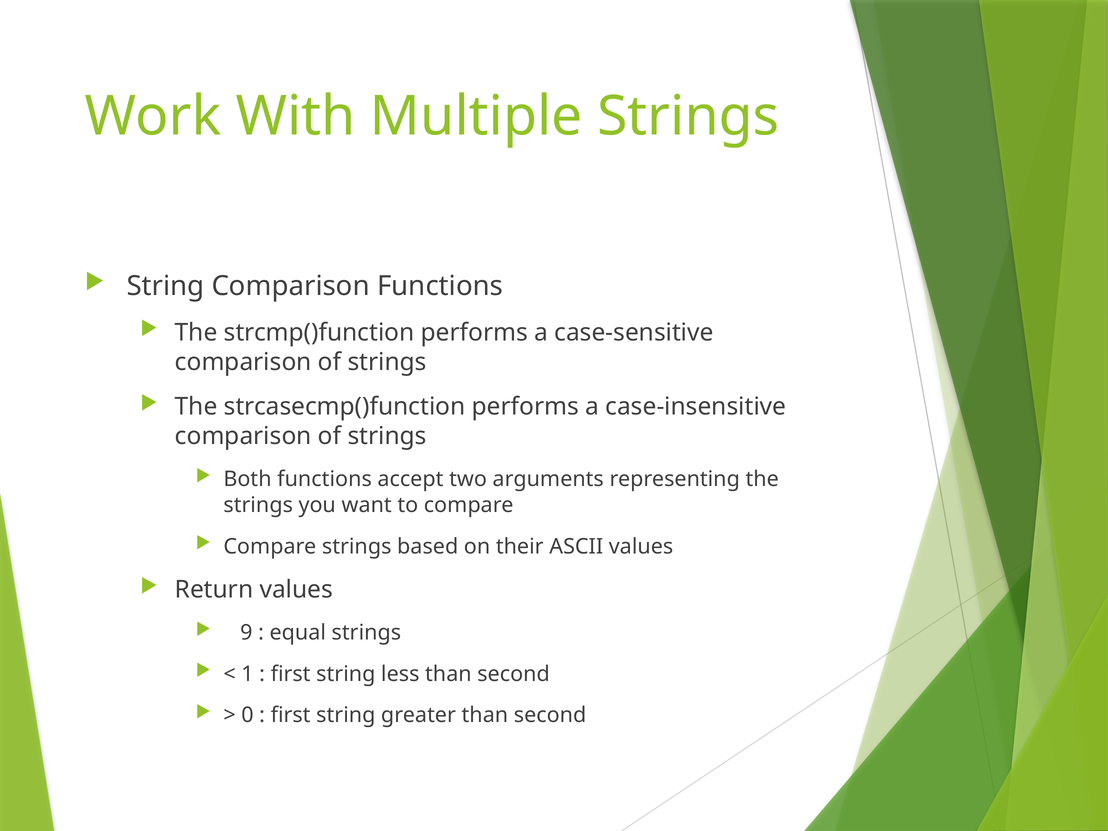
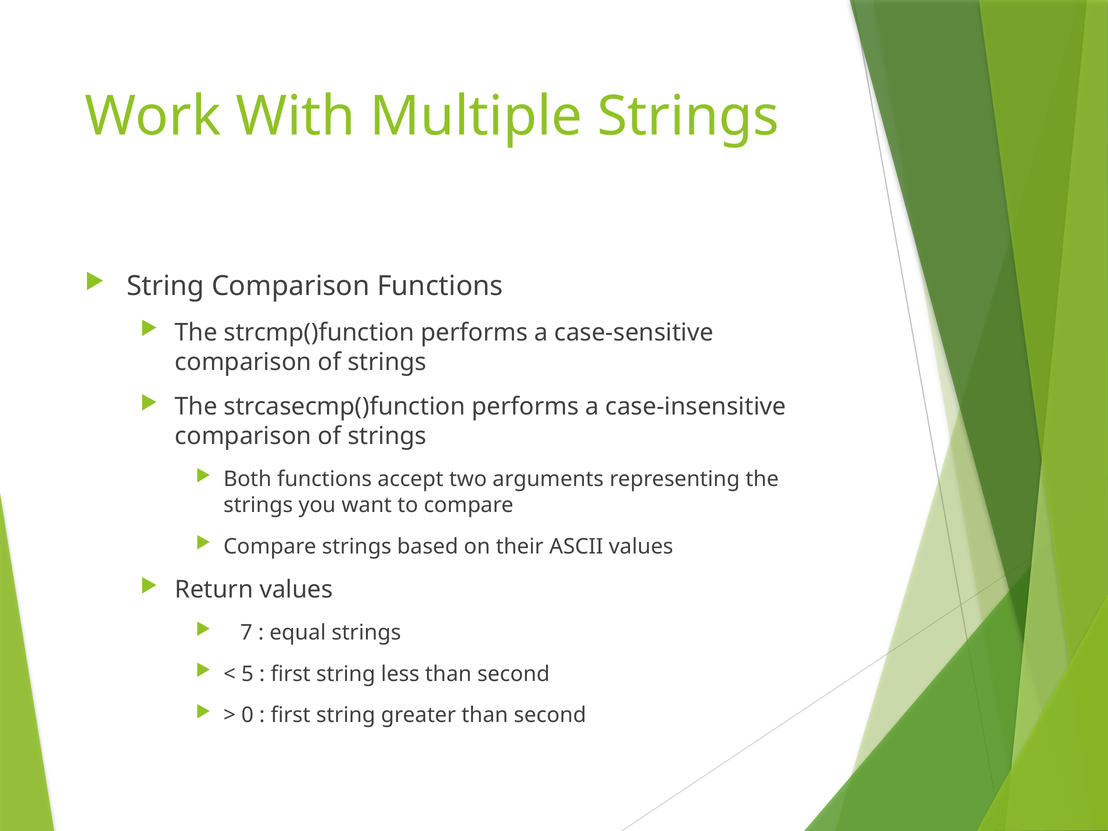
9: 9 -> 7
1: 1 -> 5
